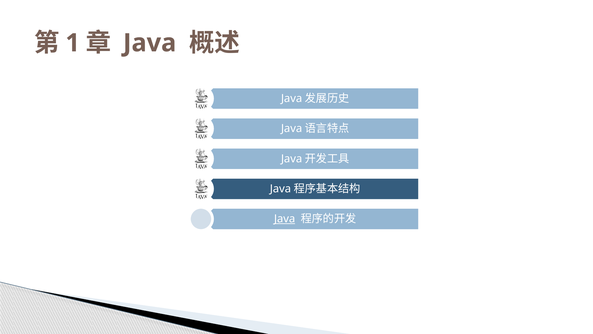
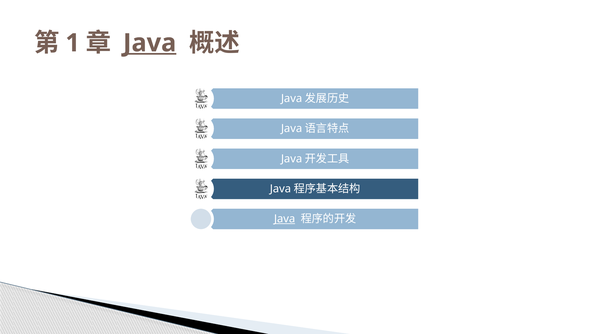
Java at (150, 43) underline: none -> present
